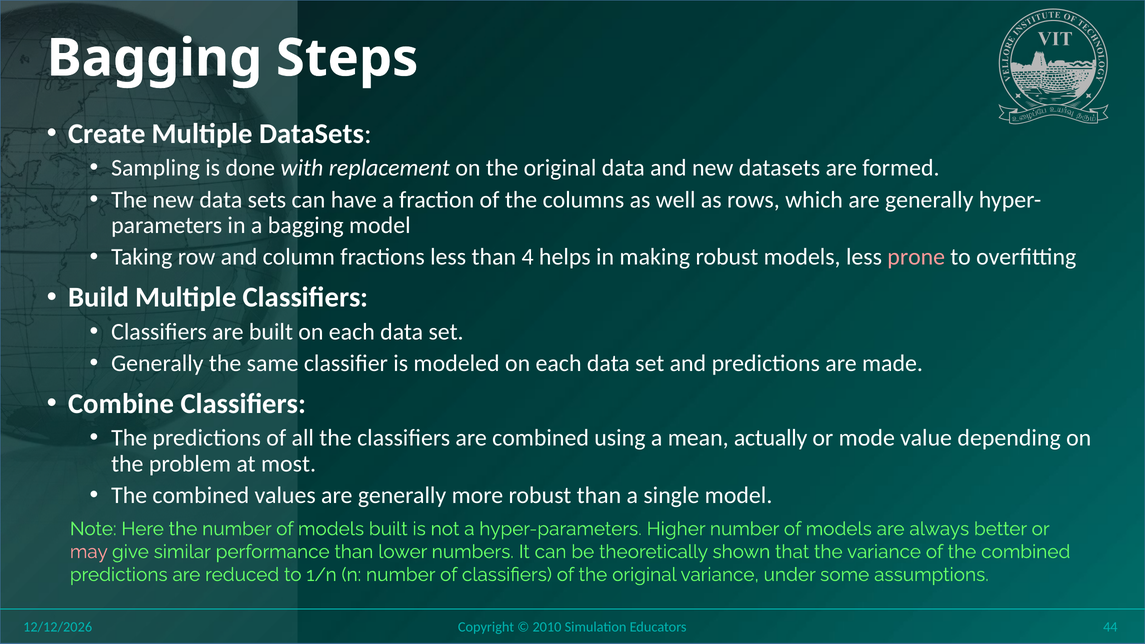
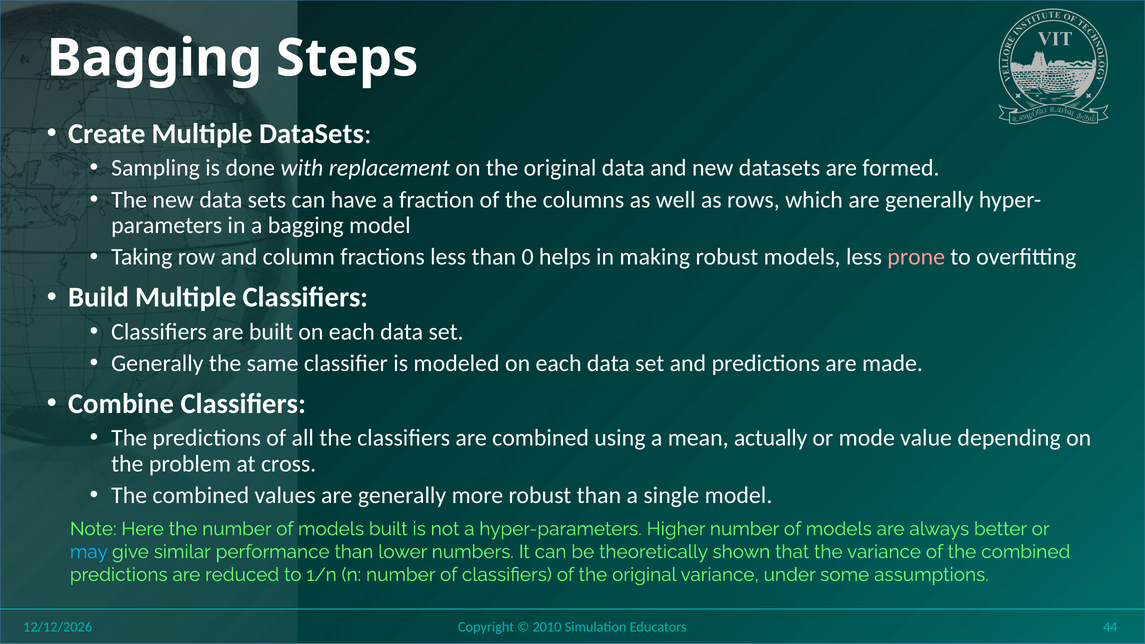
4: 4 -> 0
most: most -> cross
may colour: pink -> light blue
